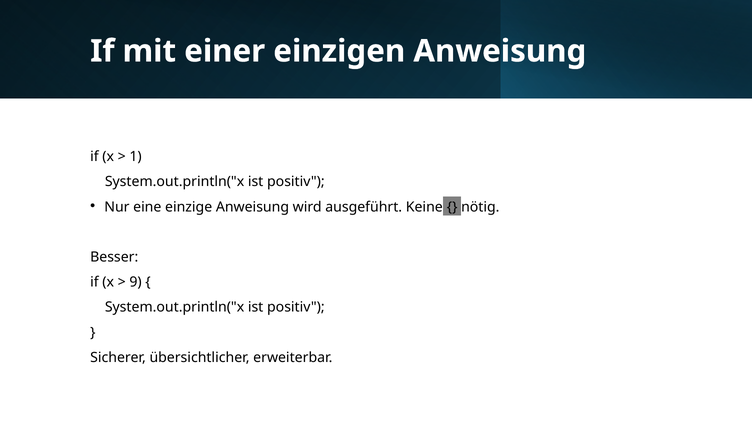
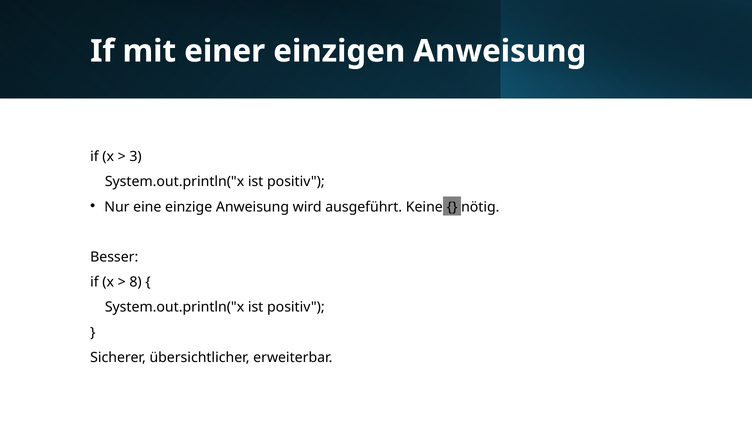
1: 1 -> 3
9: 9 -> 8
